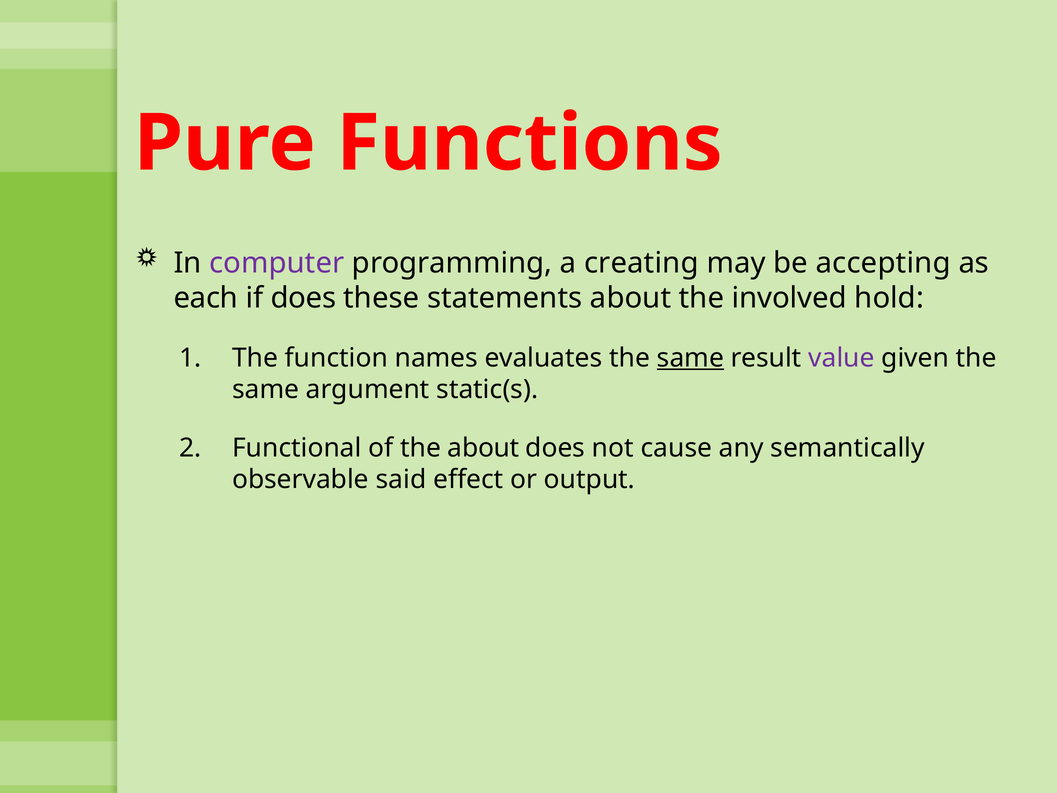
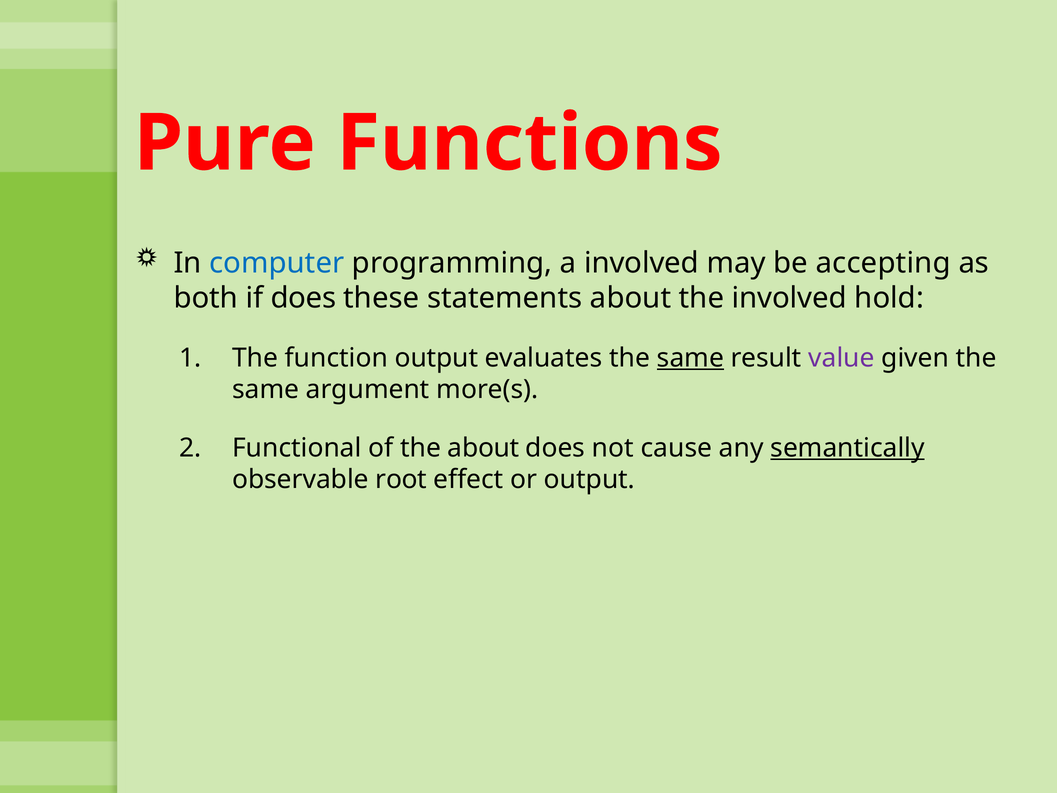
computer colour: purple -> blue
a creating: creating -> involved
each: each -> both
function names: names -> output
static(s: static(s -> more(s
semantically underline: none -> present
said: said -> root
